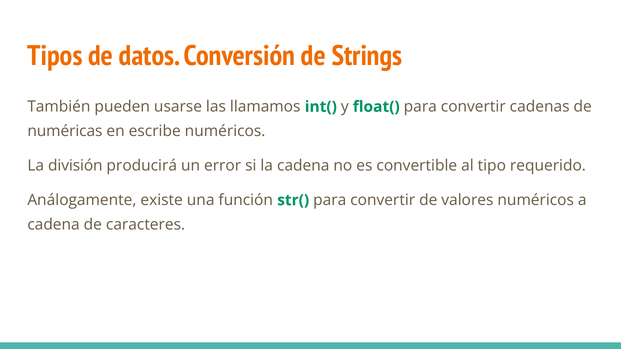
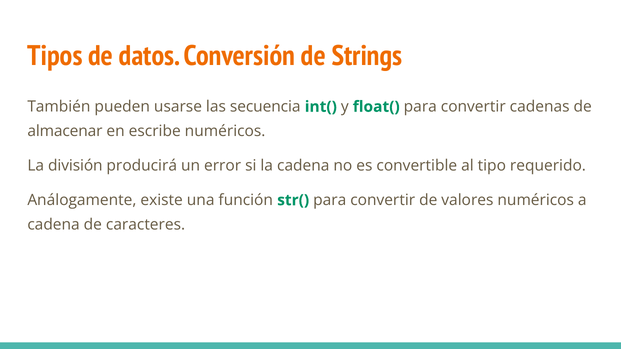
llamamos: llamamos -> secuencia
numéricas: numéricas -> almacenar
